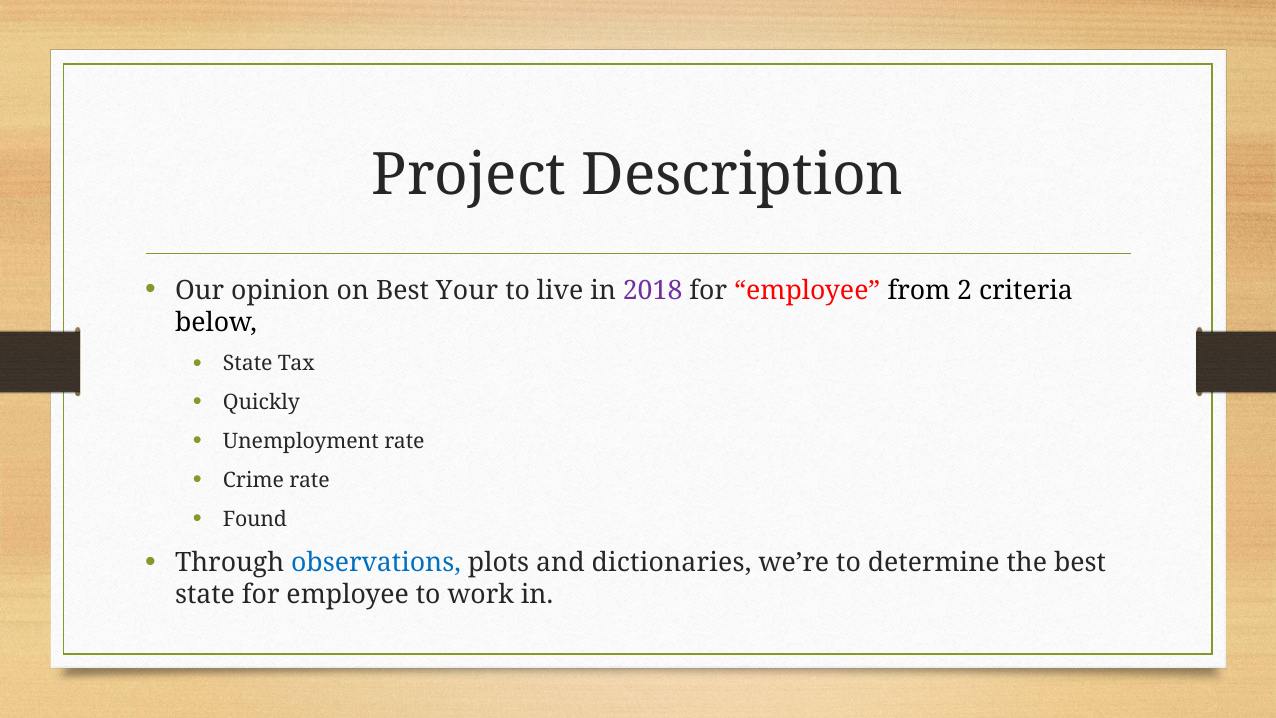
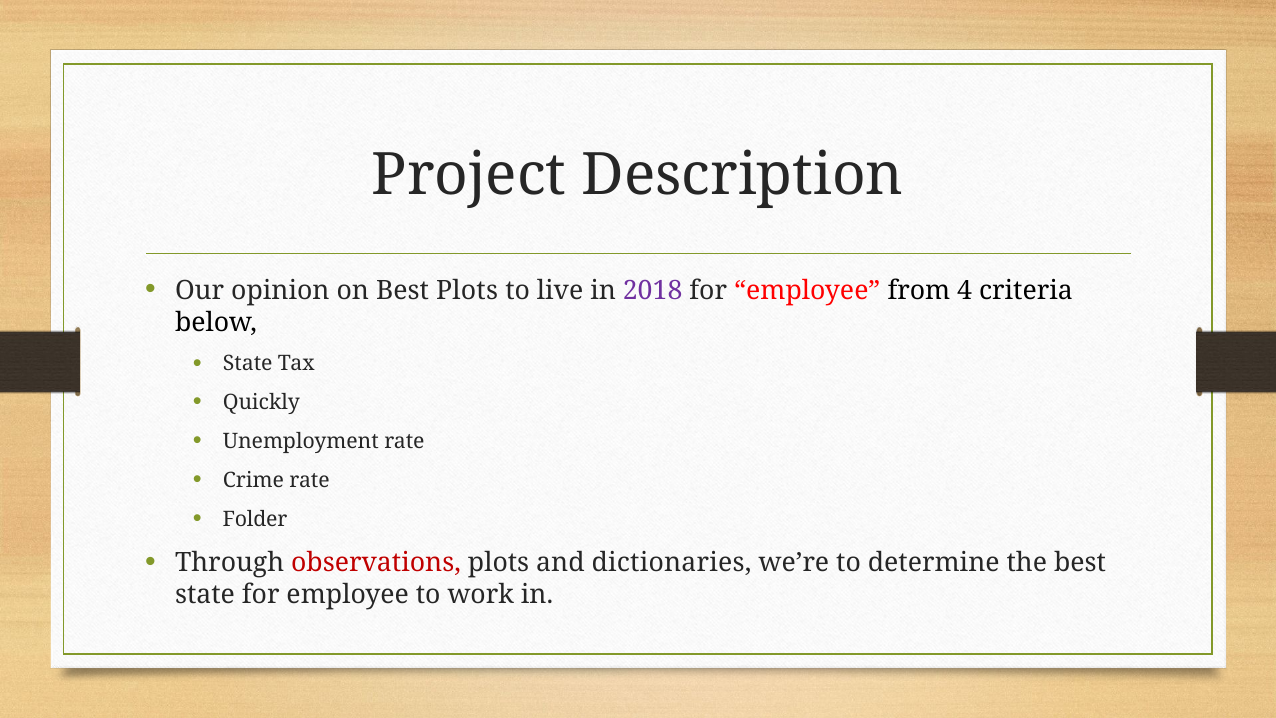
Best Your: Your -> Plots
2: 2 -> 4
Found: Found -> Folder
observations colour: blue -> red
